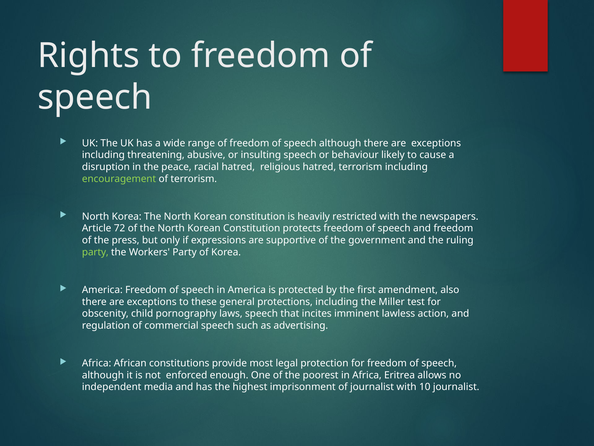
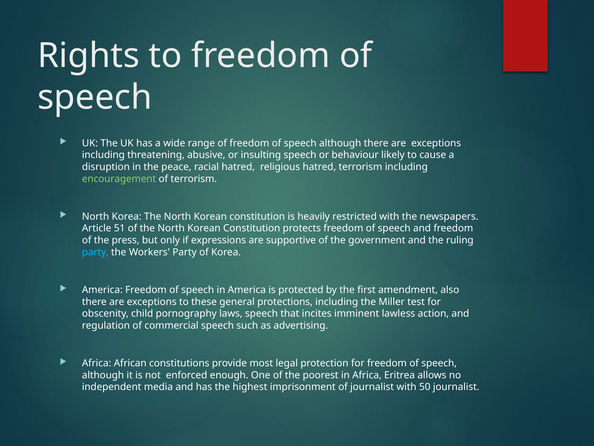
72: 72 -> 51
party at (95, 252) colour: light green -> light blue
10: 10 -> 50
